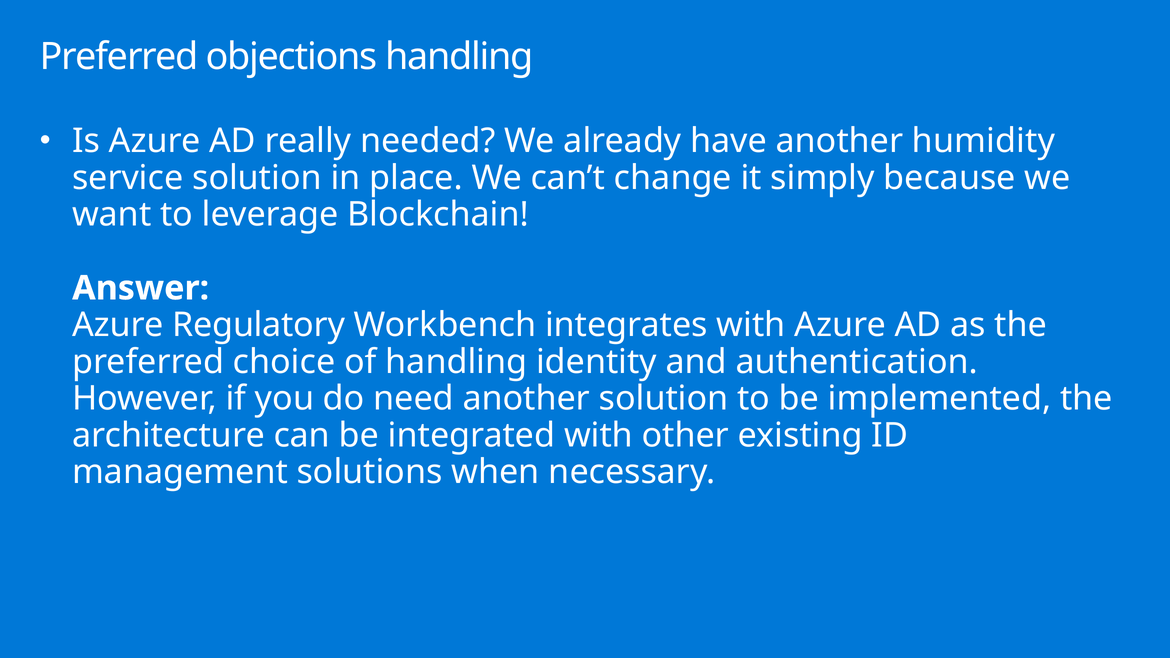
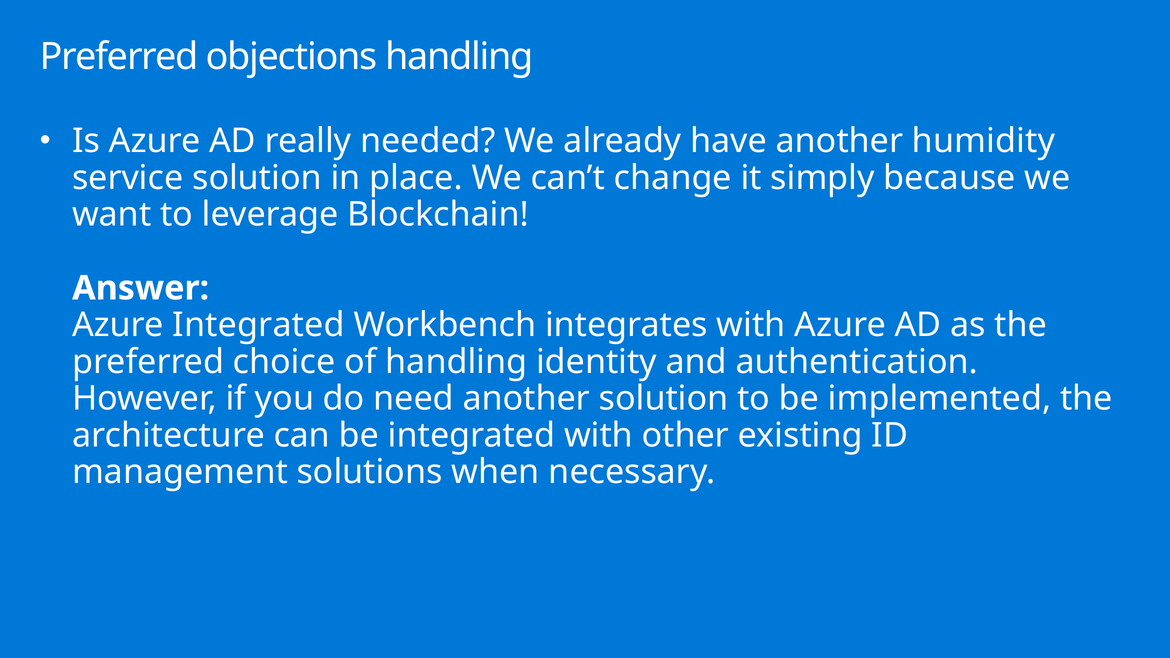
Azure Regulatory: Regulatory -> Integrated
